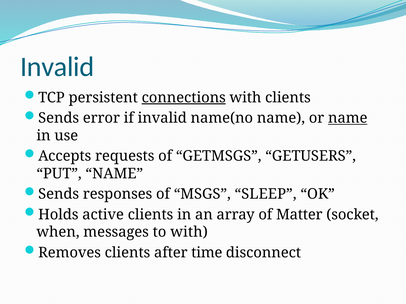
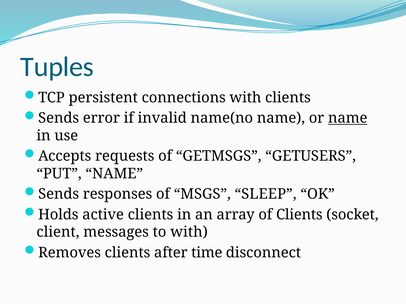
Invalid at (57, 67): Invalid -> Tuples
connections underline: present -> none
of Matter: Matter -> Clients
when: when -> client
